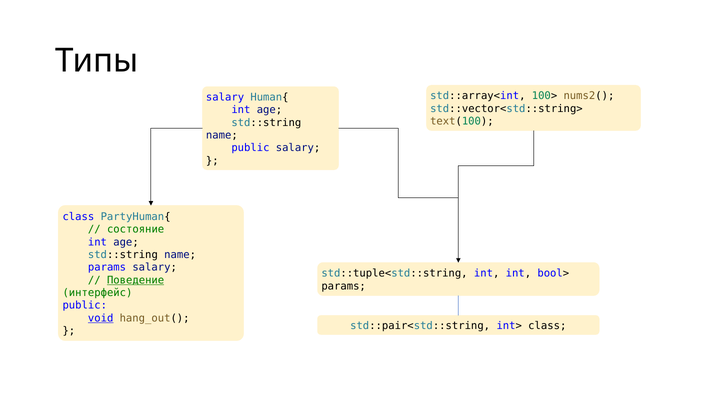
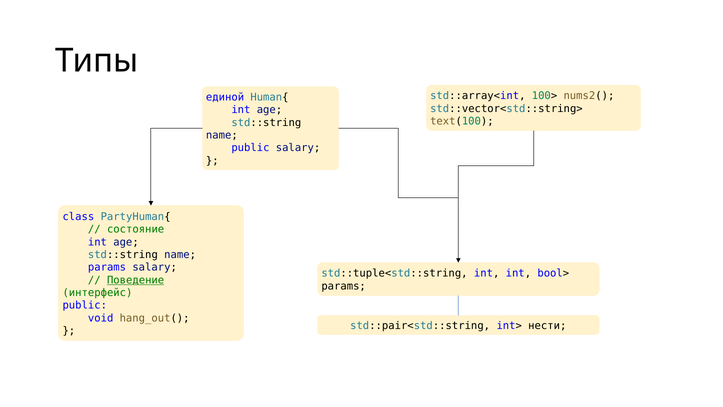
salary at (225, 97): salary -> единой
void underline: present -> none
int> class: class -> нести
